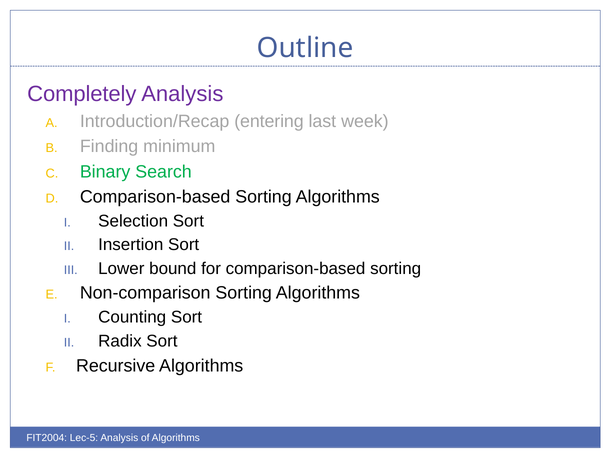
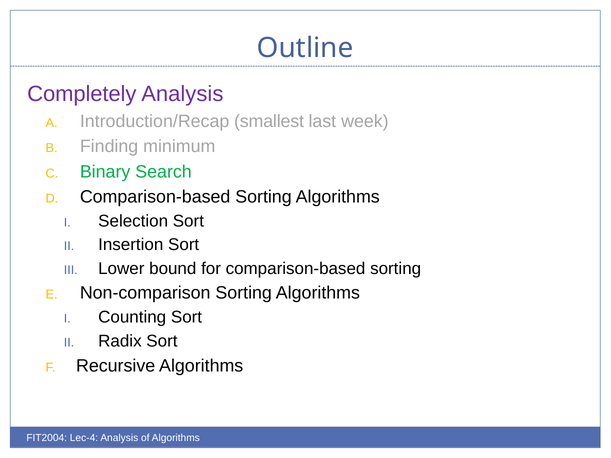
entering: entering -> smallest
Lec-5: Lec-5 -> Lec-4
